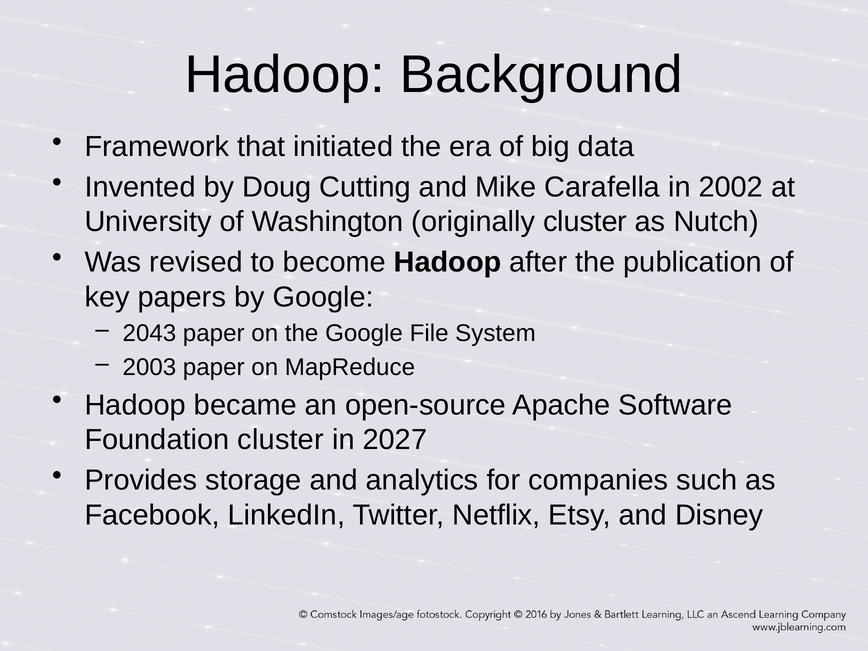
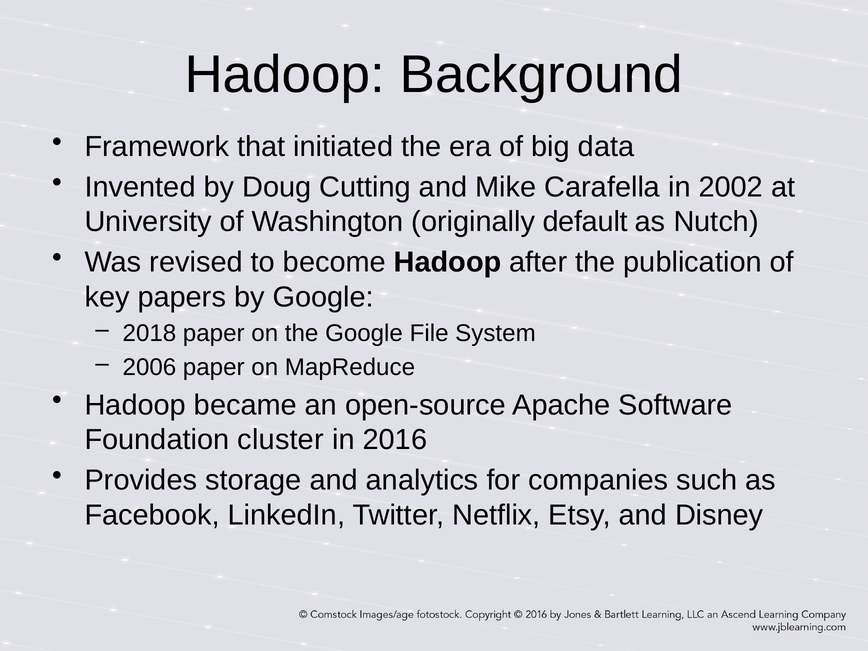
originally cluster: cluster -> default
2043: 2043 -> 2018
2003: 2003 -> 2006
2027: 2027 -> 2016
